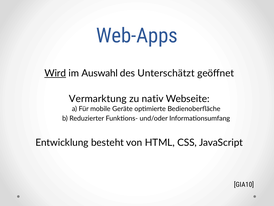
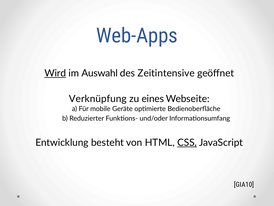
Unterschätzt: Unterschätzt -> Zeitintensive
Vermarktung: Vermarktung -> Verknüpfung
nativ: nativ -> eines
CSS underline: none -> present
